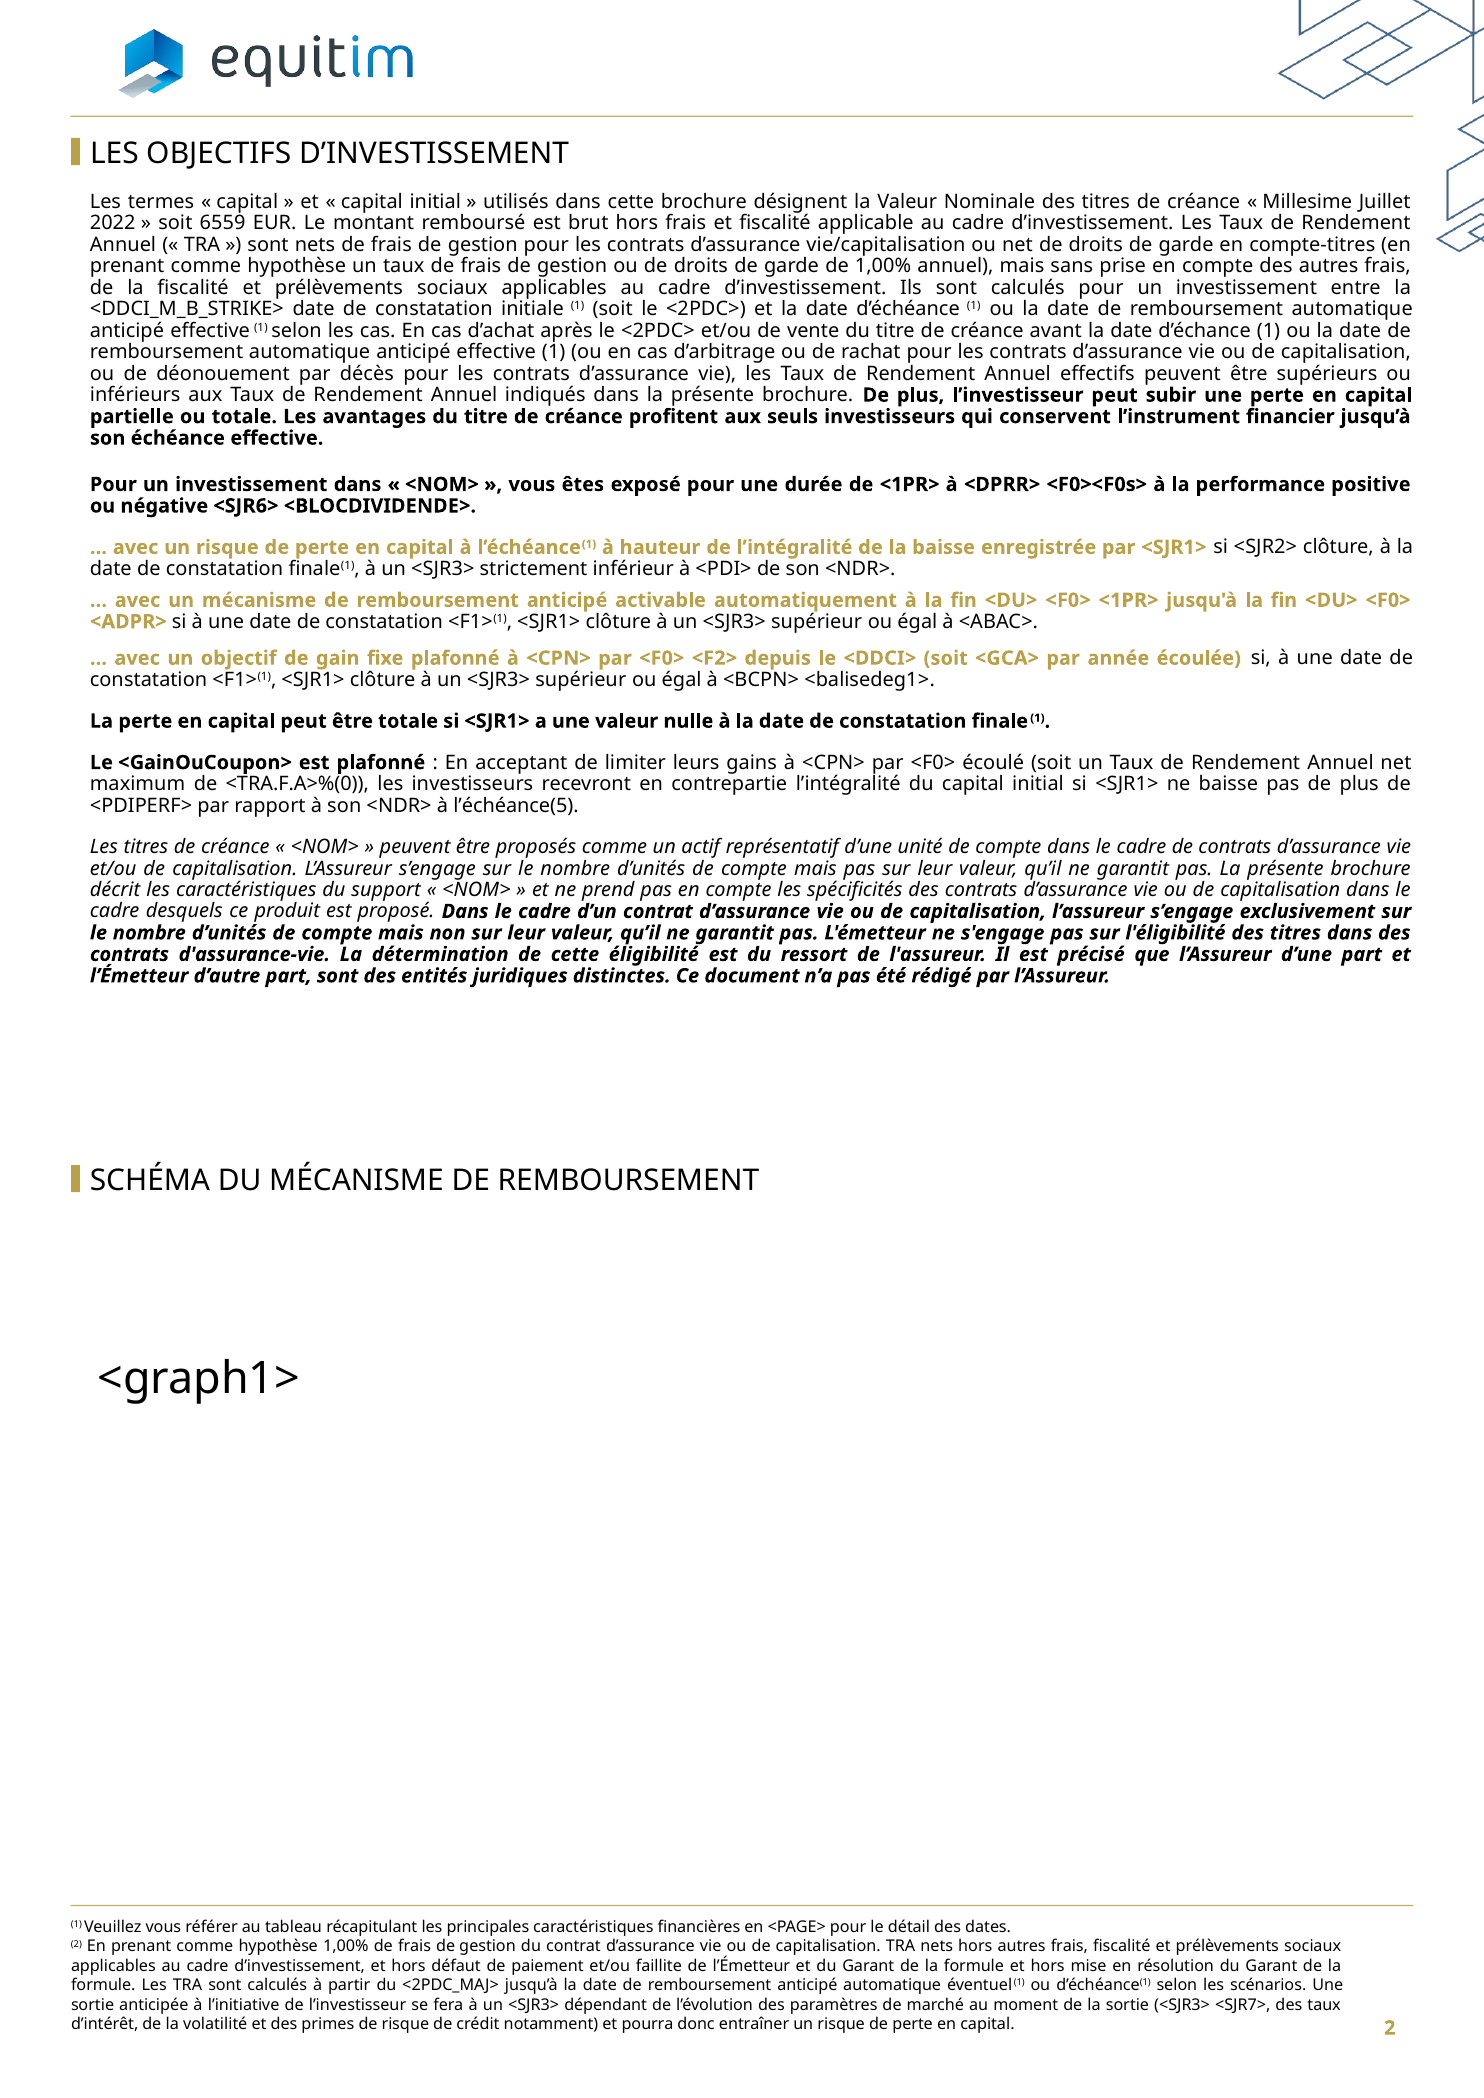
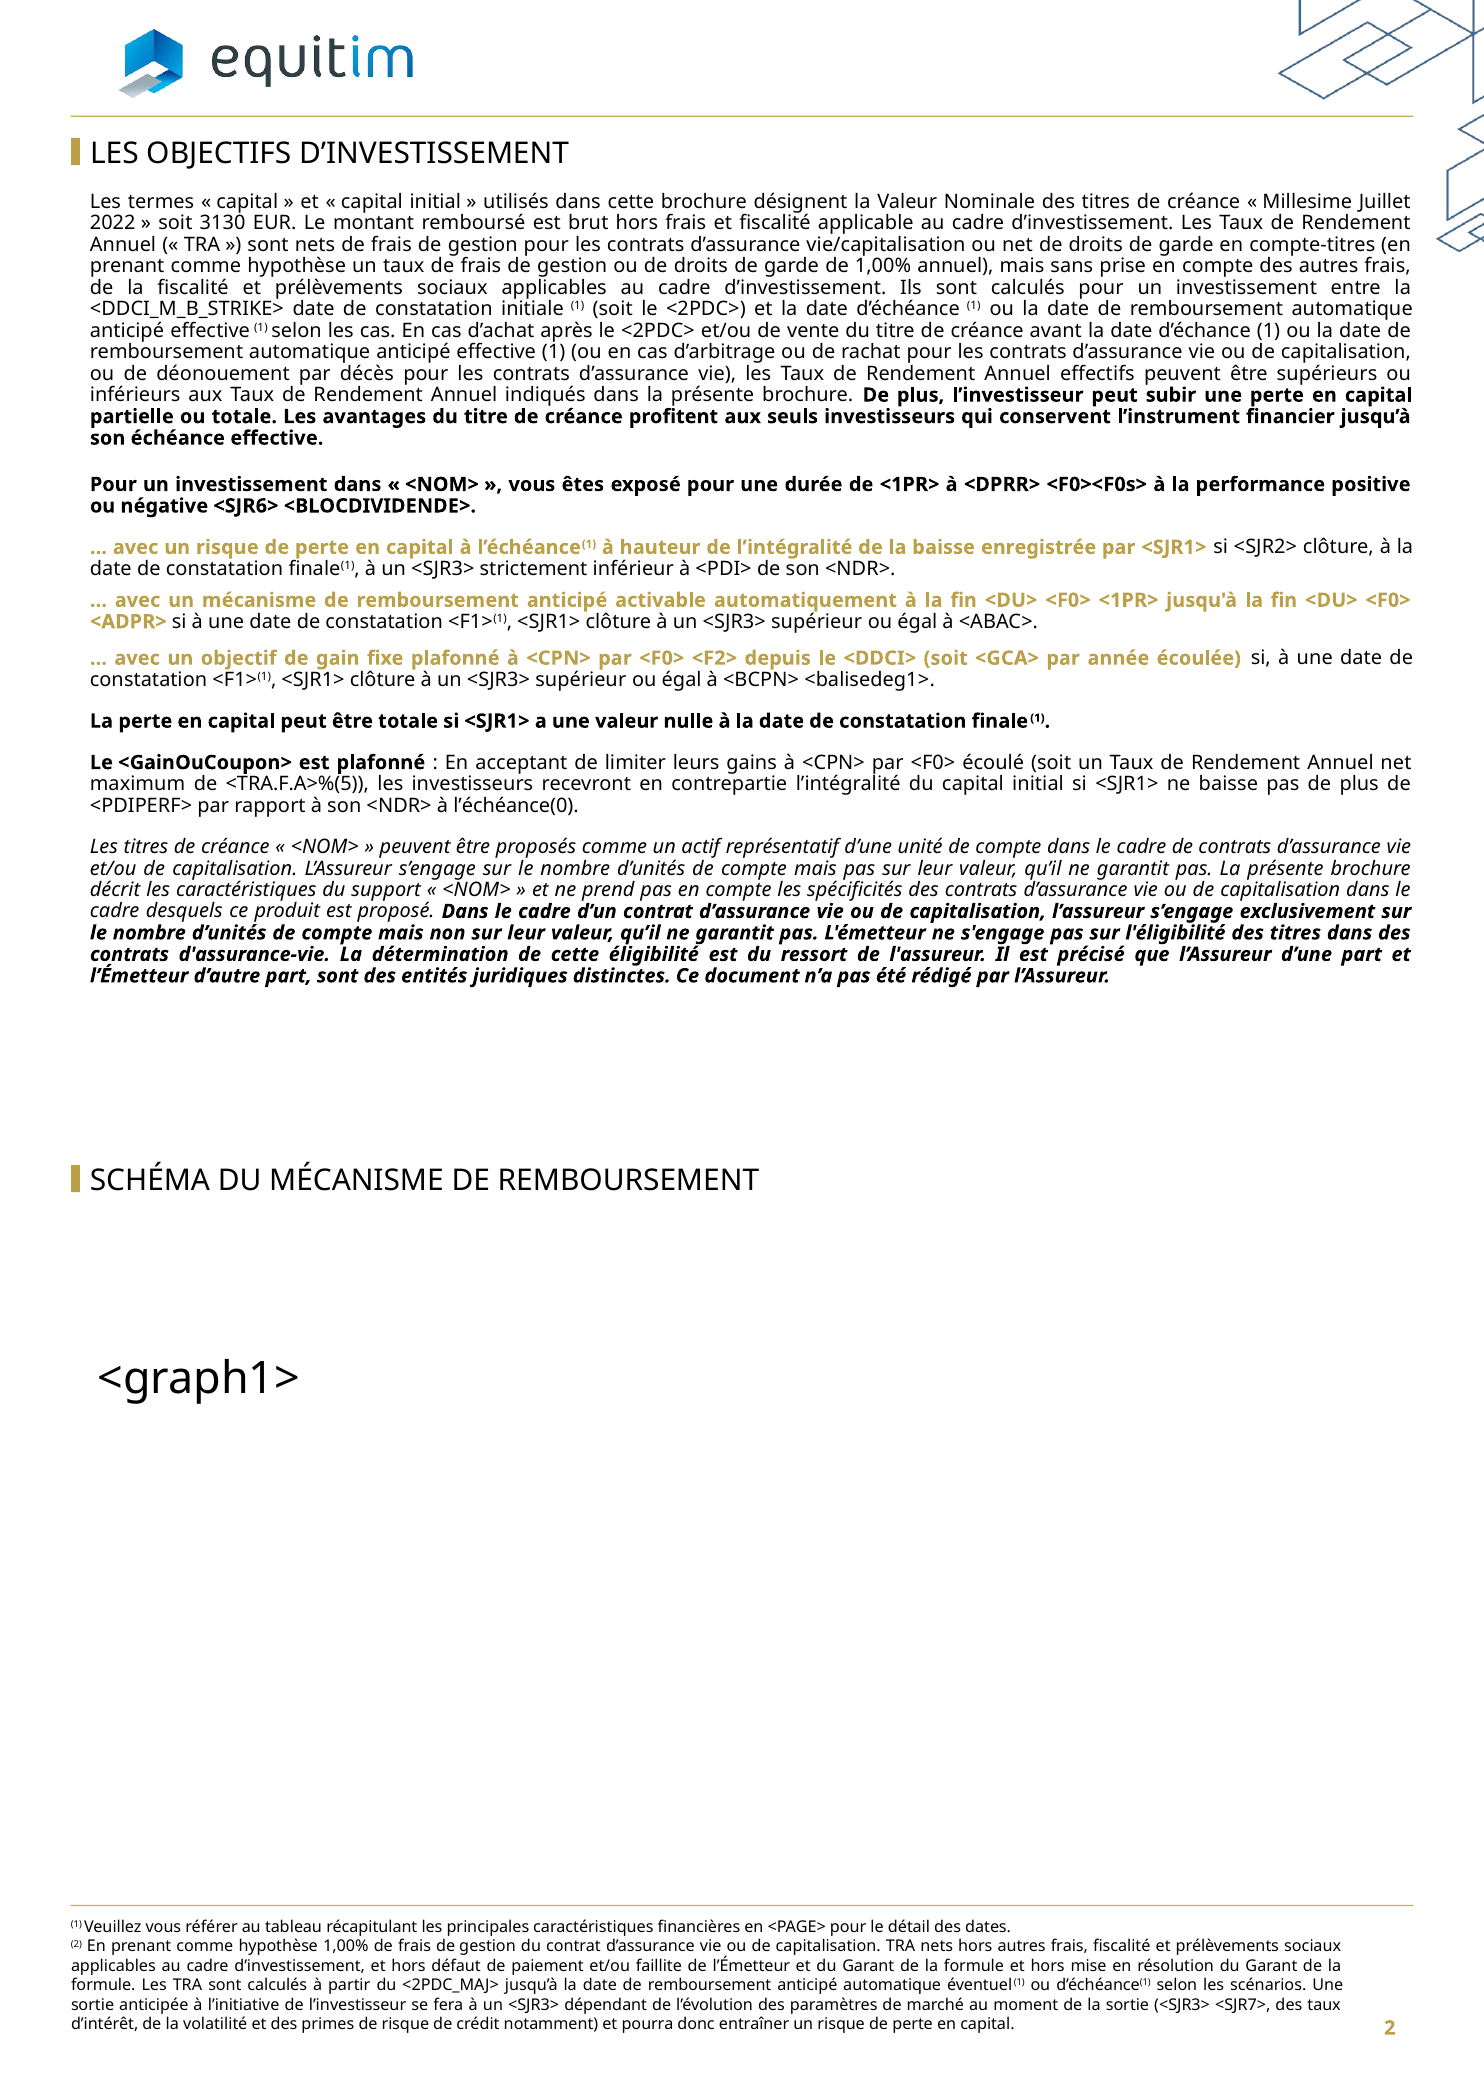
6559: 6559 -> 3130
<TRA.F.A>%(0: <TRA.F.A>%(0 -> <TRA.F.A>%(5
l’échéance(5: l’échéance(5 -> l’échéance(0
